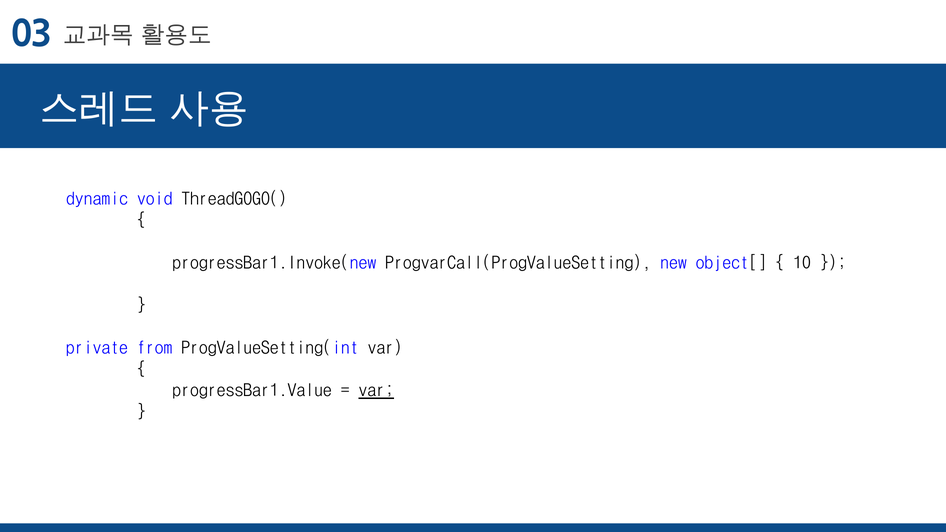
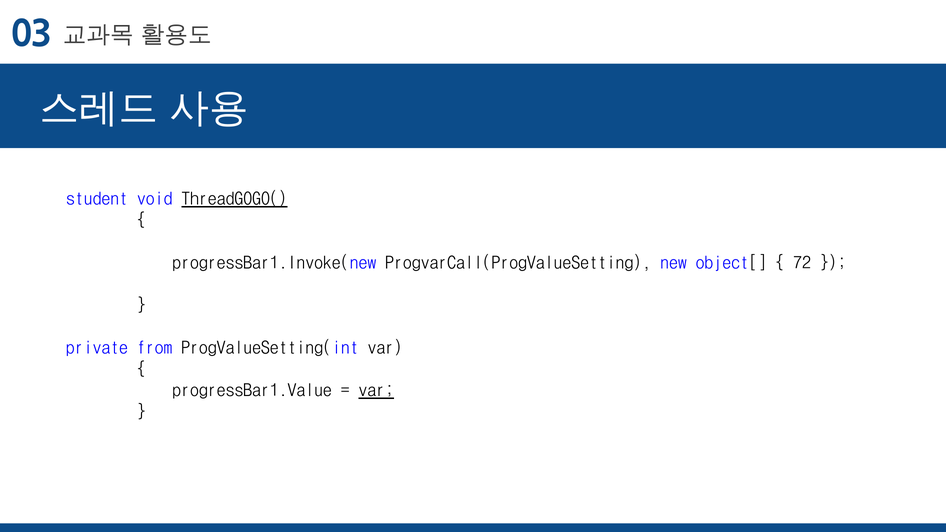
dynamic: dynamic -> student
ThreadGOGO( underline: none -> present
10: 10 -> 72
